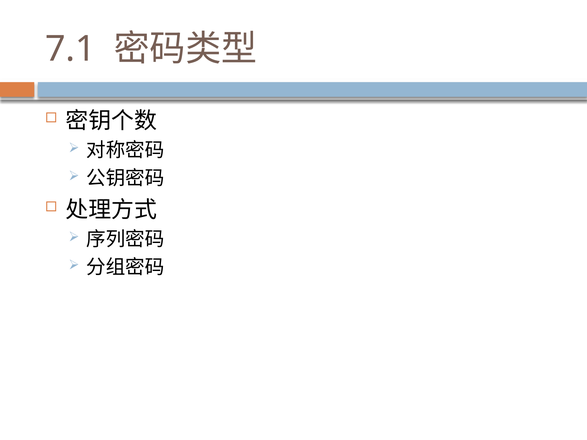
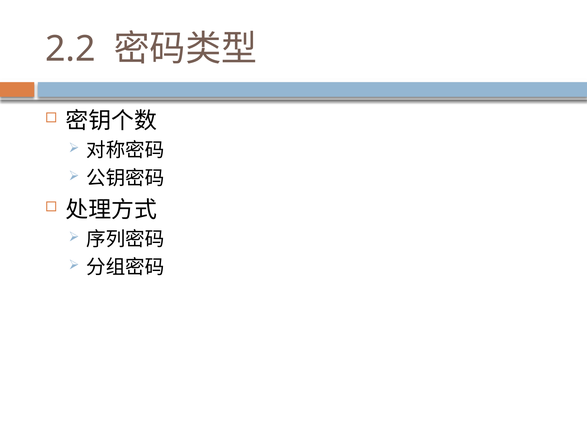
7.1: 7.1 -> 2.2
